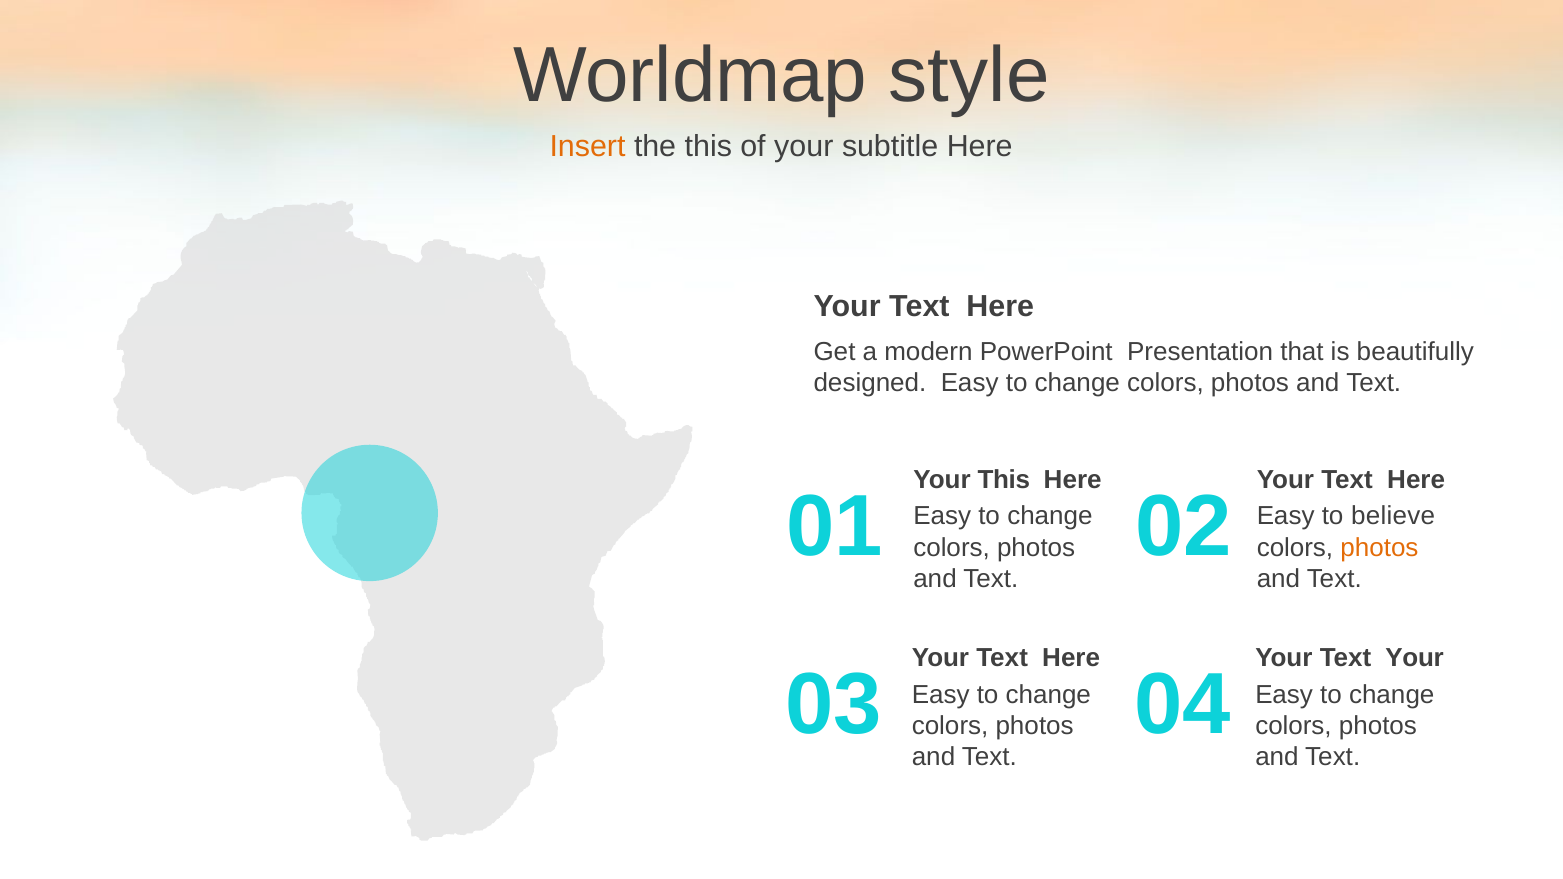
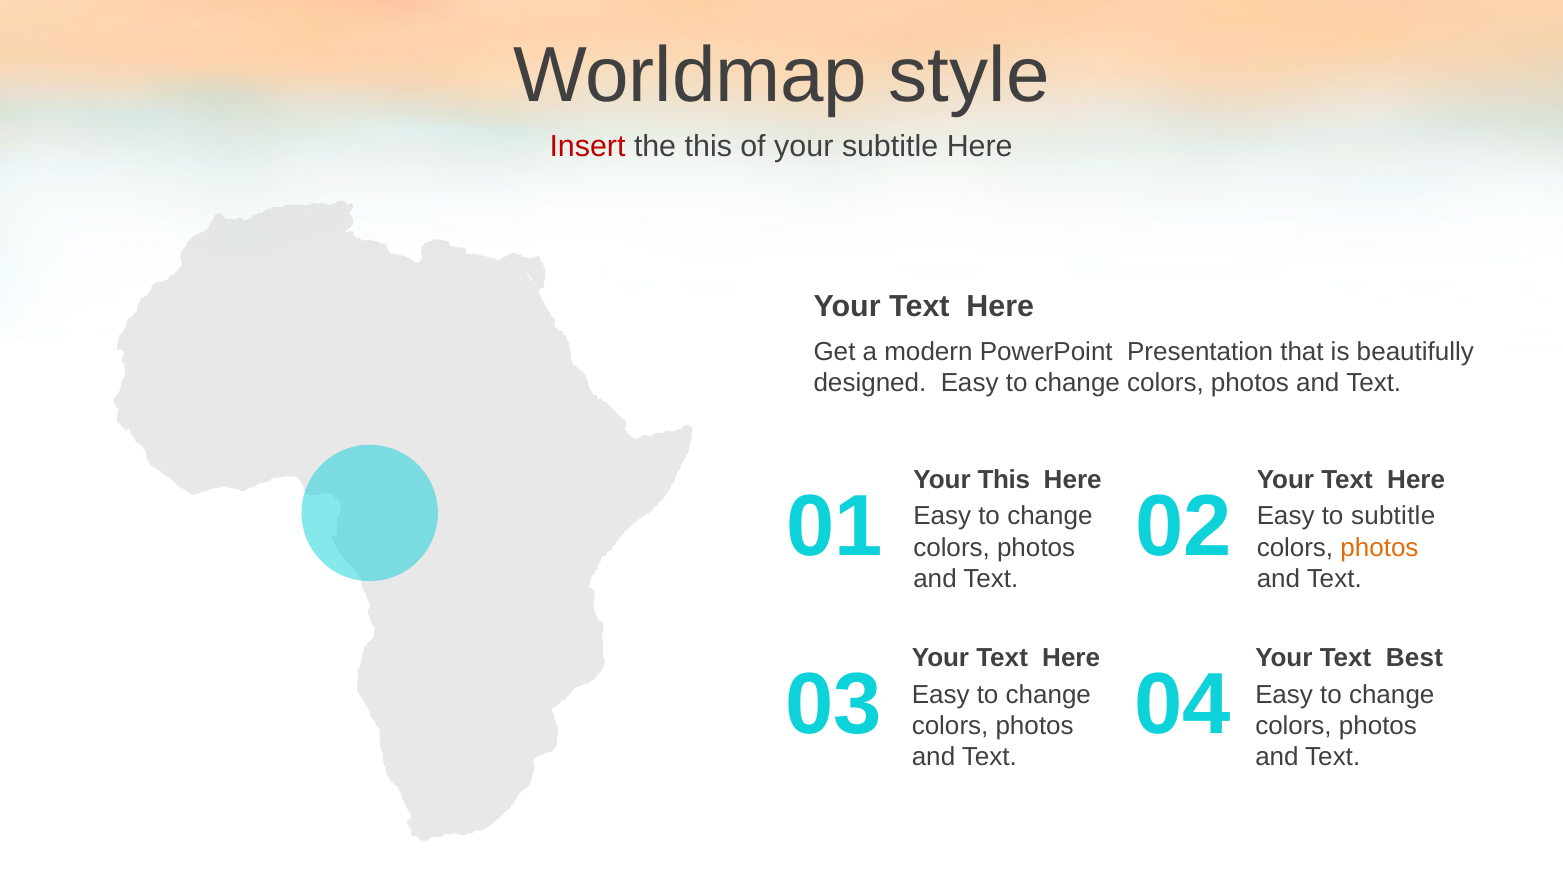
Insert colour: orange -> red
to believe: believe -> subtitle
Your Text Your: Your -> Best
